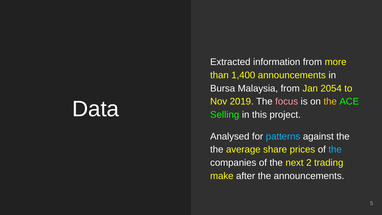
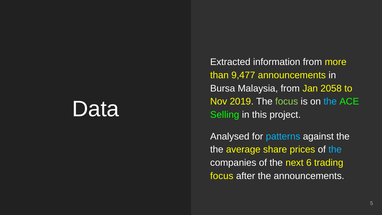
1,400: 1,400 -> 9,477
2054: 2054 -> 2058
focus at (287, 102) colour: pink -> light green
the at (330, 102) colour: yellow -> light blue
2: 2 -> 6
make at (222, 176): make -> focus
